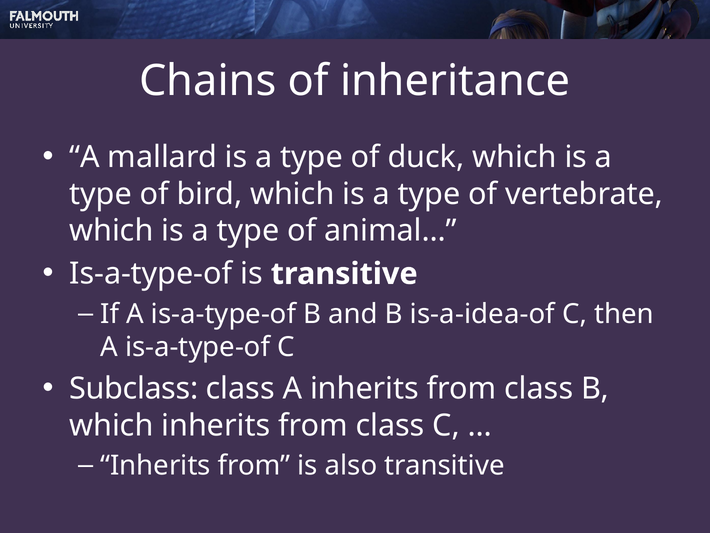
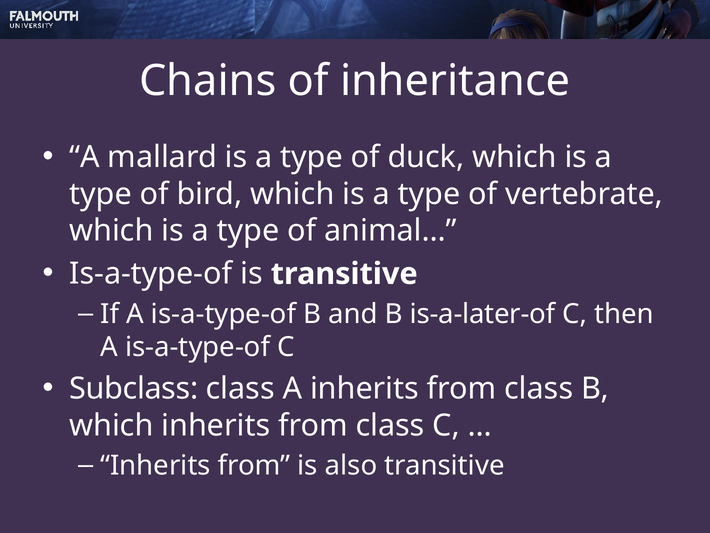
is-a-idea-of: is-a-idea-of -> is-a-later-of
